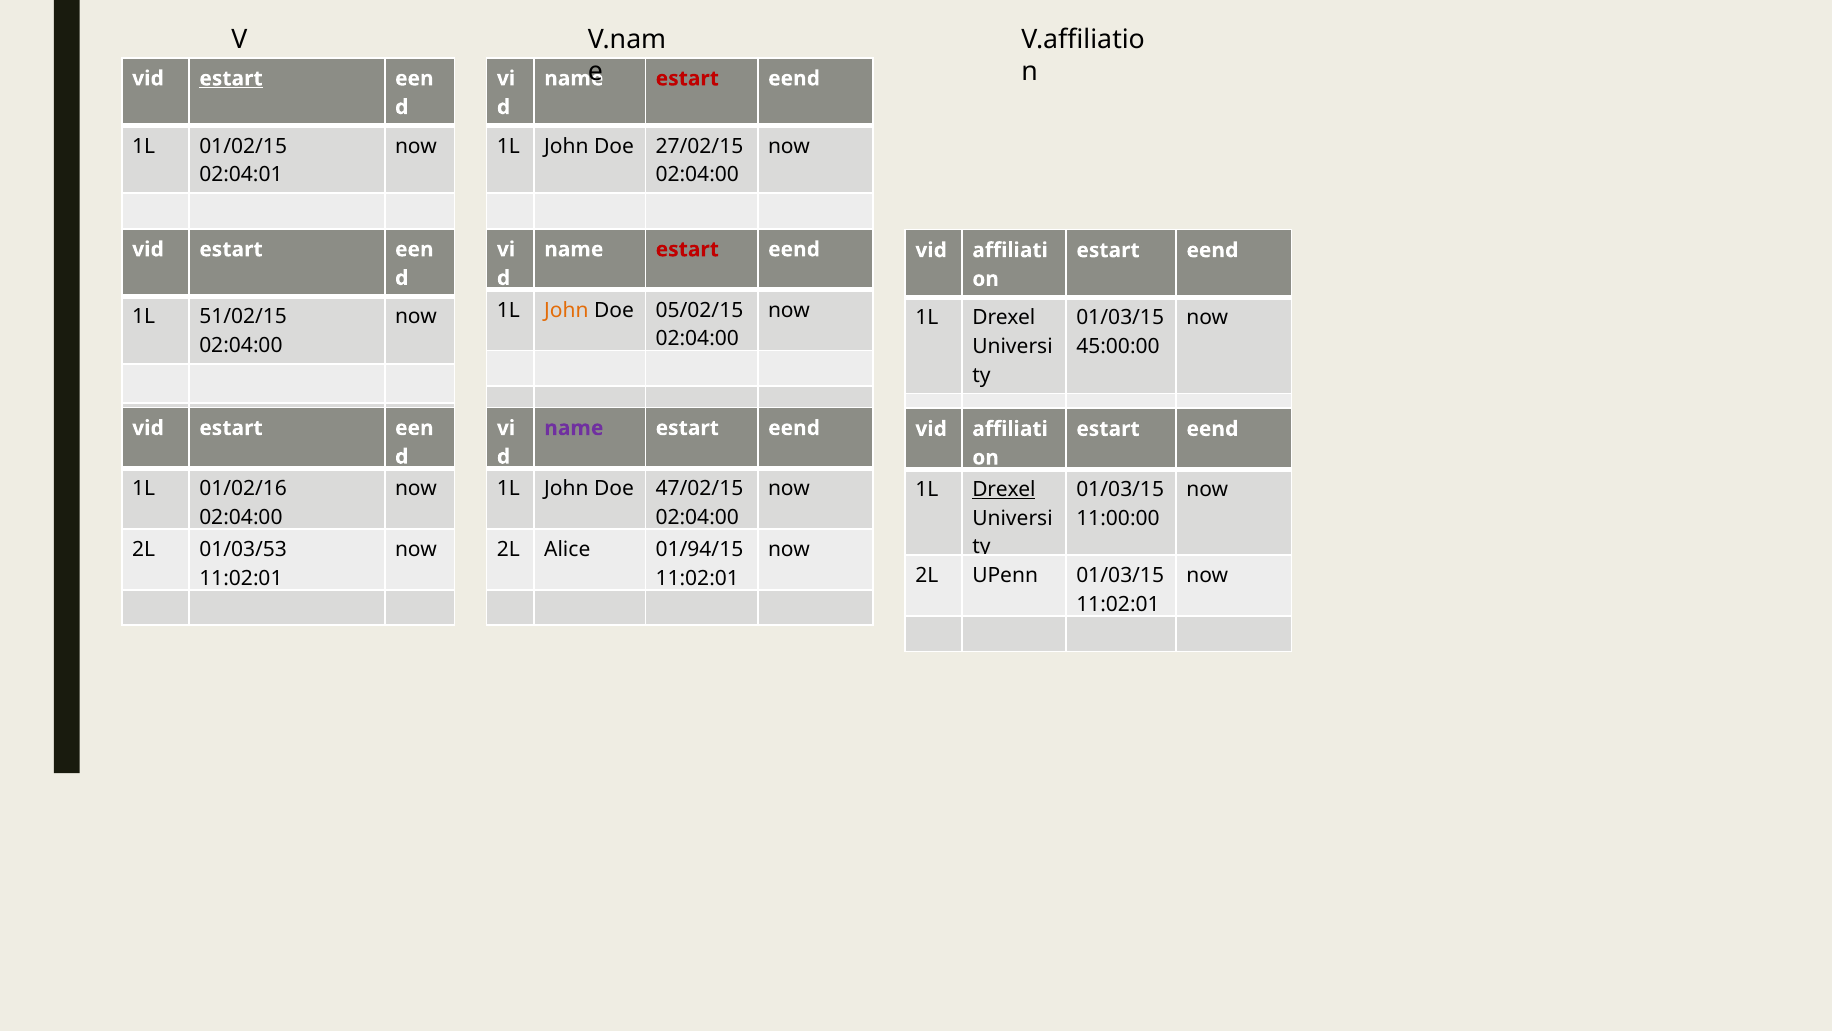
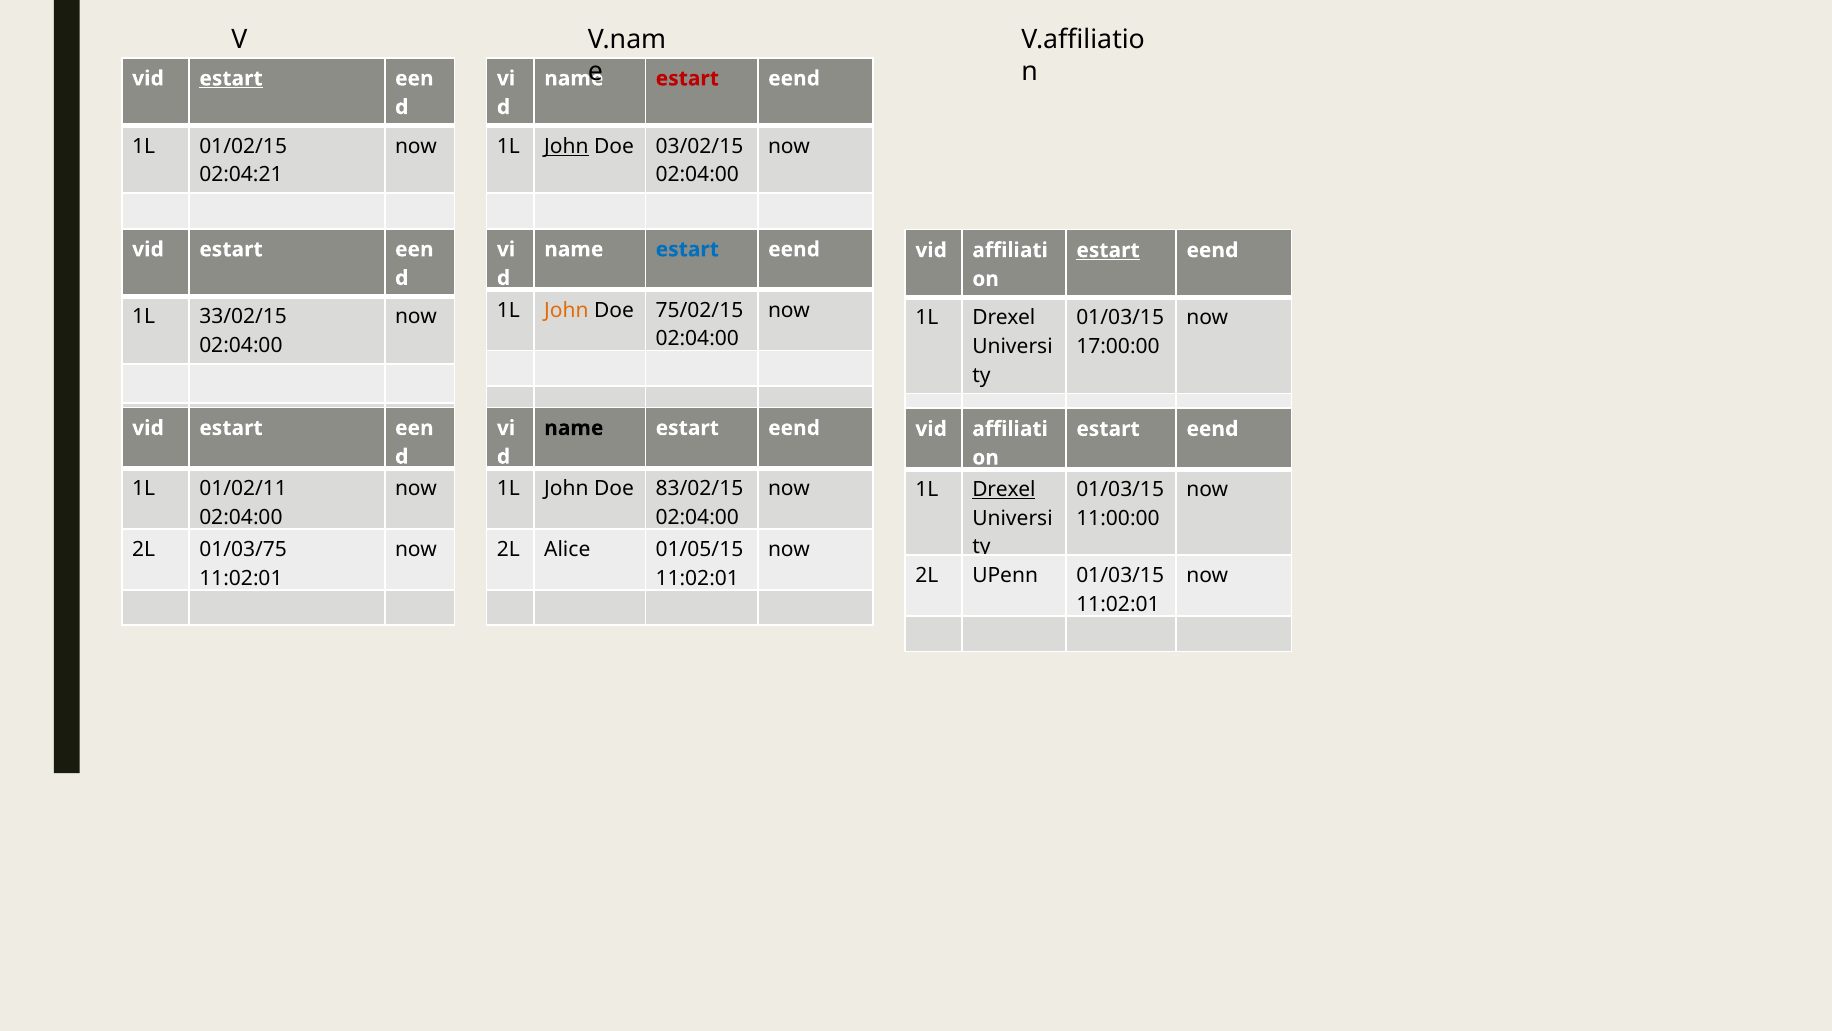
John at (566, 146) underline: none -> present
27/02/15: 27/02/15 -> 03/02/15
02:04:01: 02:04:01 -> 02:04:21
estart at (687, 249) colour: red -> blue
estart at (1108, 250) underline: none -> present
05/02/15: 05/02/15 -> 75/02/15
51/02/15: 51/02/15 -> 33/02/15
45:00:00: 45:00:00 -> 17:00:00
name at (574, 428) colour: purple -> black
01/02/16: 01/02/16 -> 01/02/11
47/02/15: 47/02/15 -> 83/02/15
01/03/53: 01/03/53 -> 01/03/75
01/94/15: 01/94/15 -> 01/05/15
